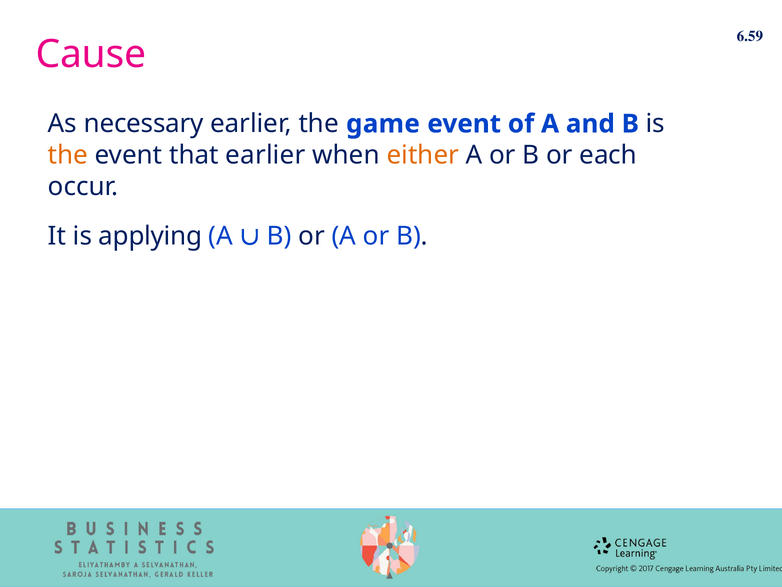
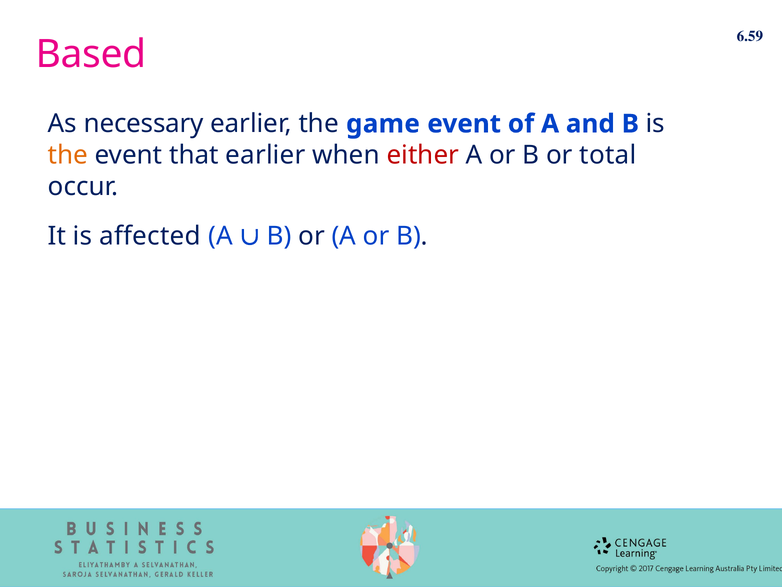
Cause: Cause -> Based
either colour: orange -> red
each: each -> total
applying: applying -> affected
